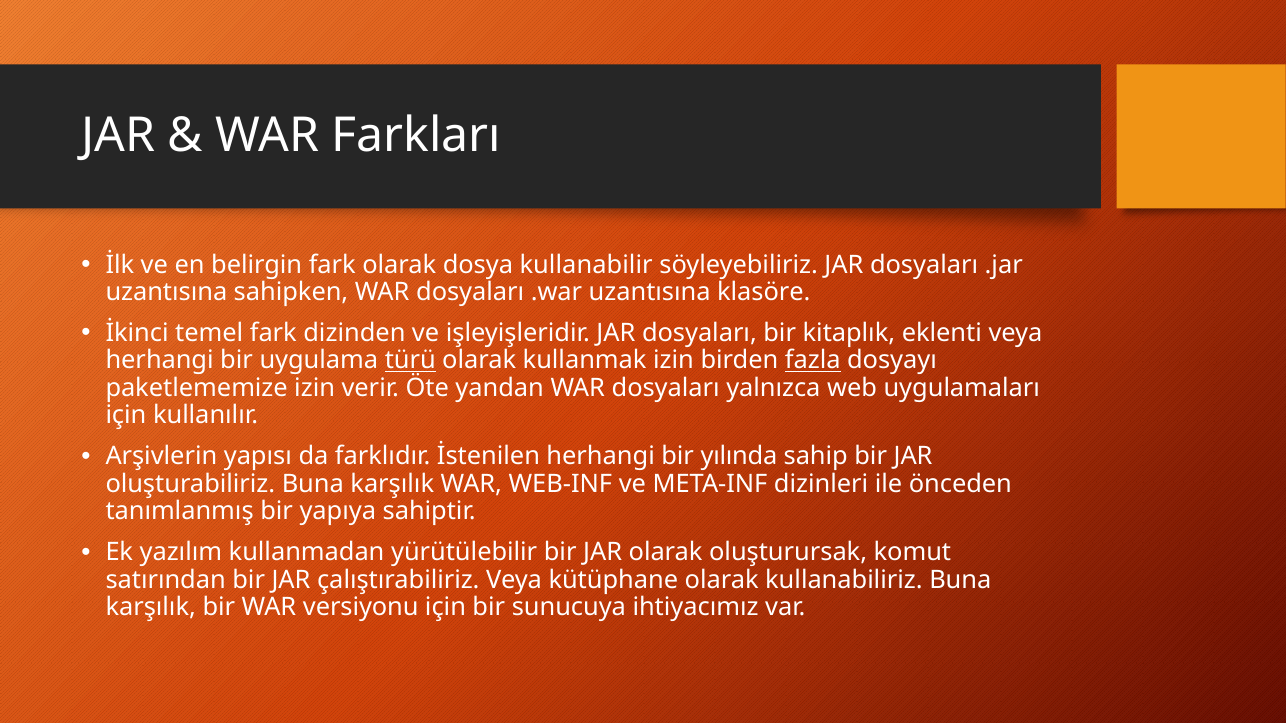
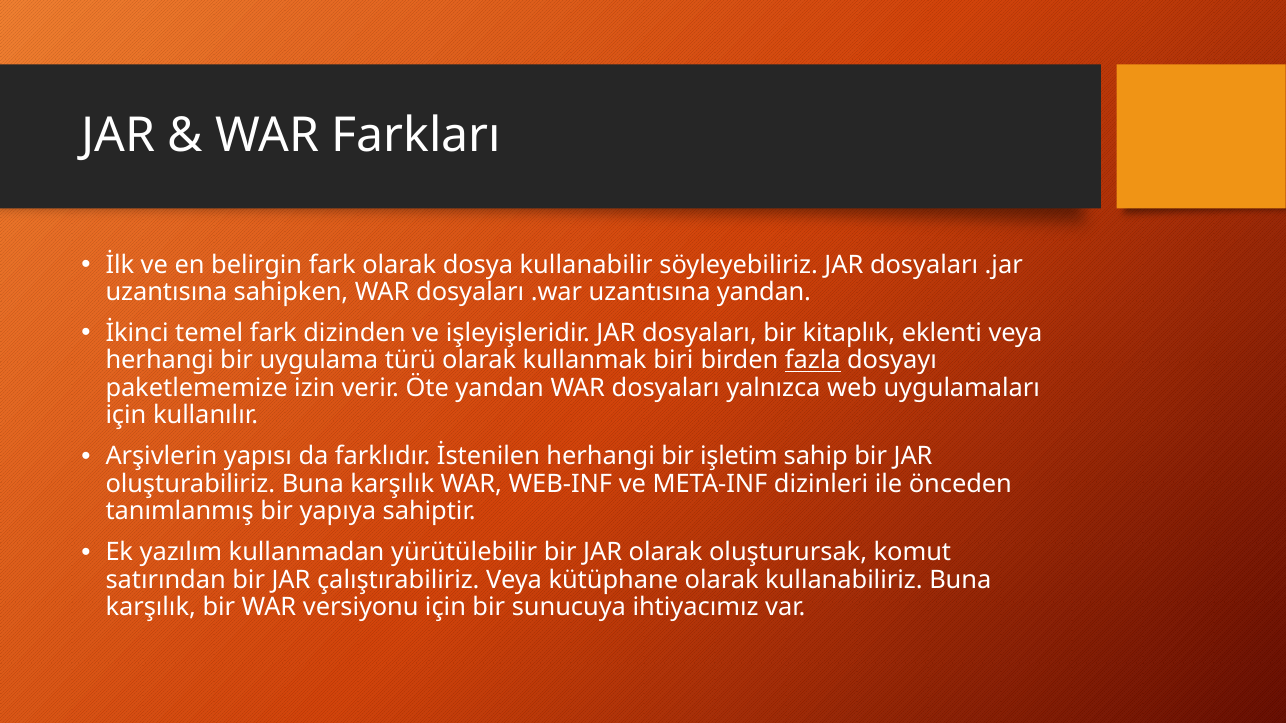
uzantısına klasöre: klasöre -> yandan
türü underline: present -> none
kullanmak izin: izin -> biri
yılında: yılında -> işletim
